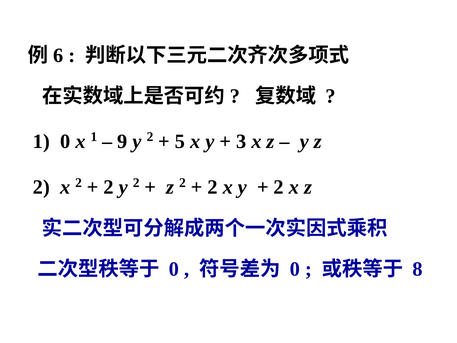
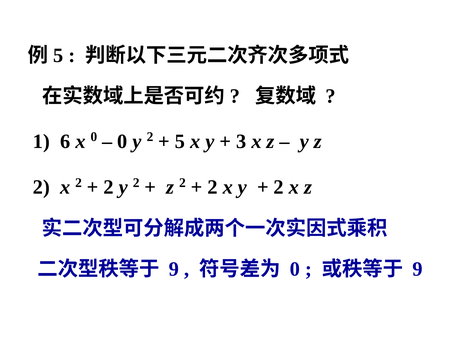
6 at (58, 56): 6 -> 5
1 0: 0 -> 6
x 1: 1 -> 0
9 at (122, 141): 9 -> 0
0 at (174, 269): 0 -> 9
8 at (418, 269): 8 -> 9
